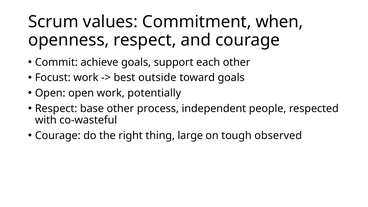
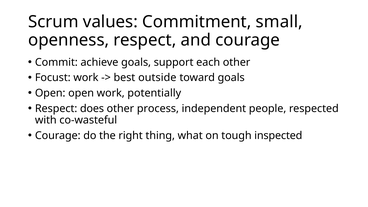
when: when -> small
base: base -> does
large: large -> what
observed: observed -> inspected
